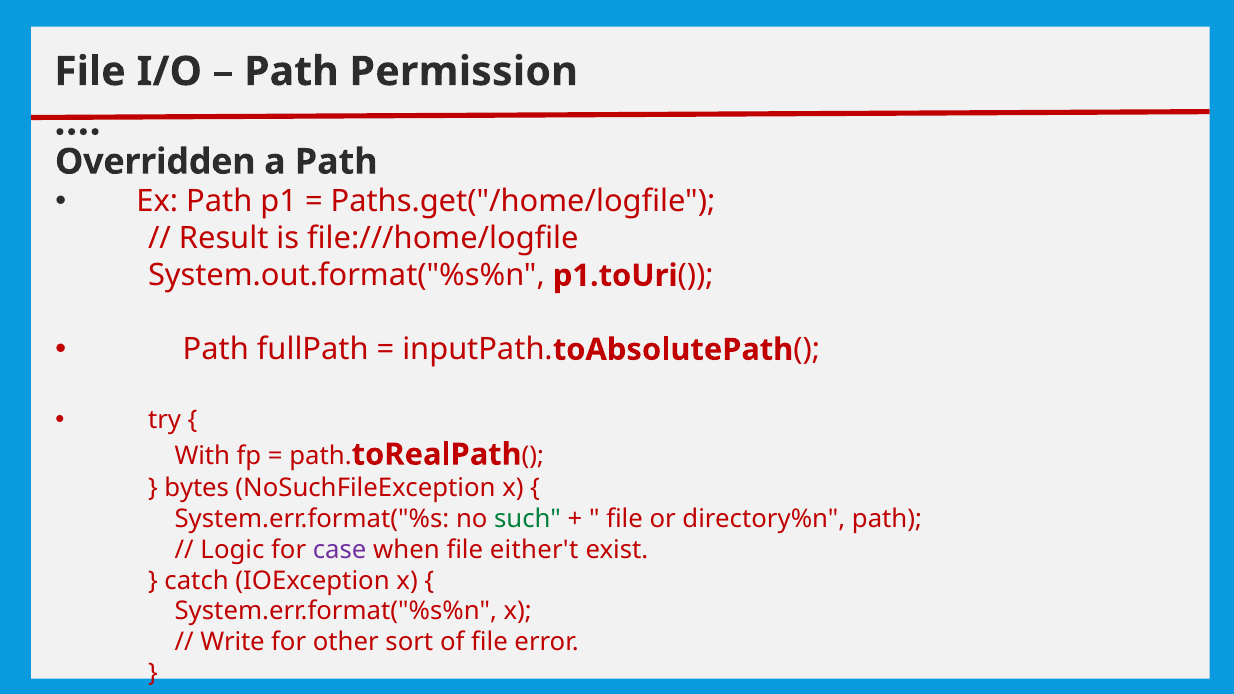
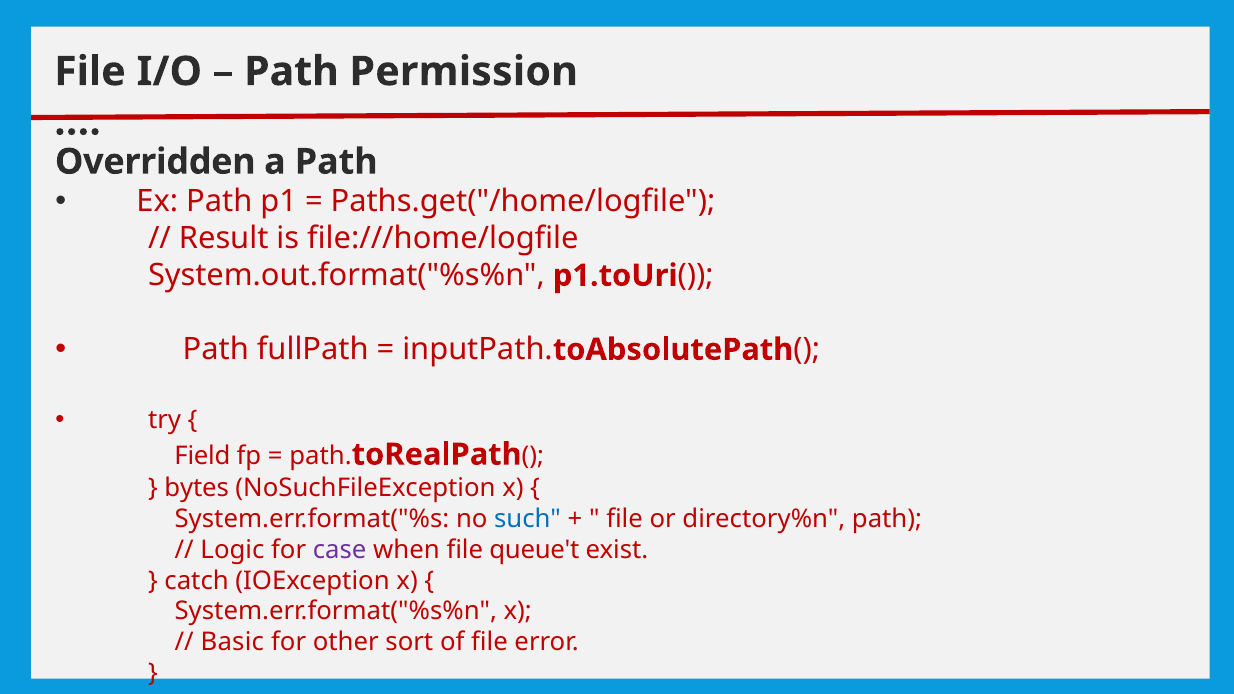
With: With -> Field
such colour: green -> blue
either't: either't -> queue't
Write: Write -> Basic
